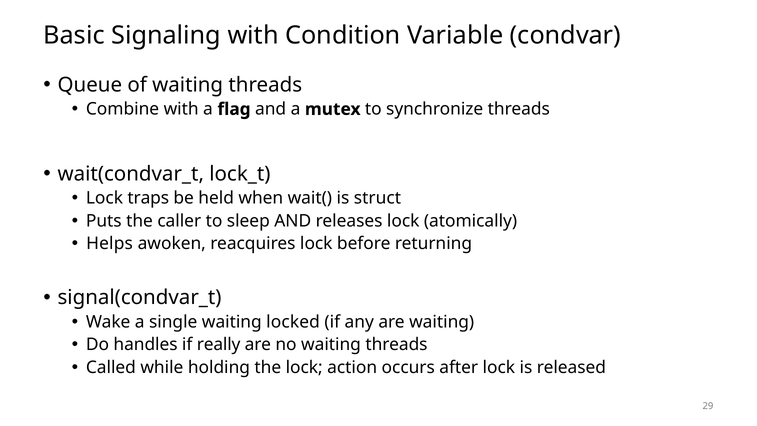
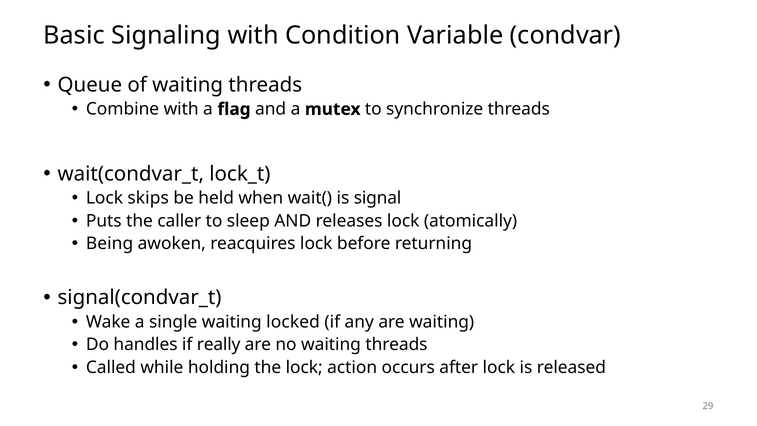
traps: traps -> skips
struct: struct -> signal
Helps: Helps -> Being
